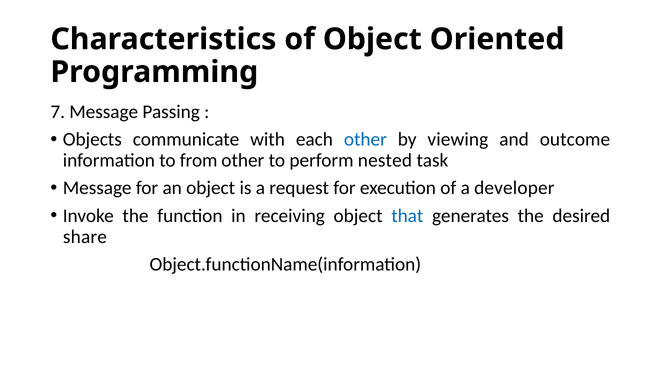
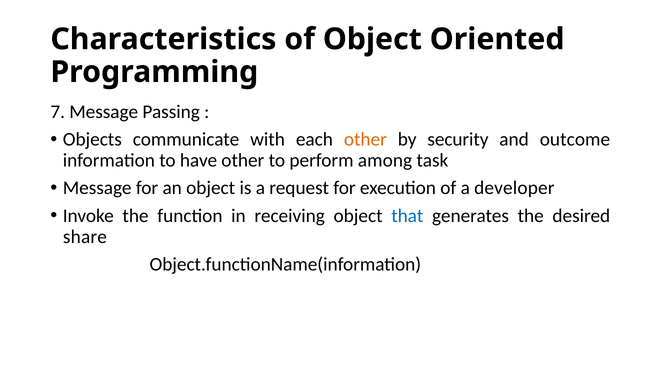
other at (365, 139) colour: blue -> orange
viewing: viewing -> security
from: from -> have
nested: nested -> among
